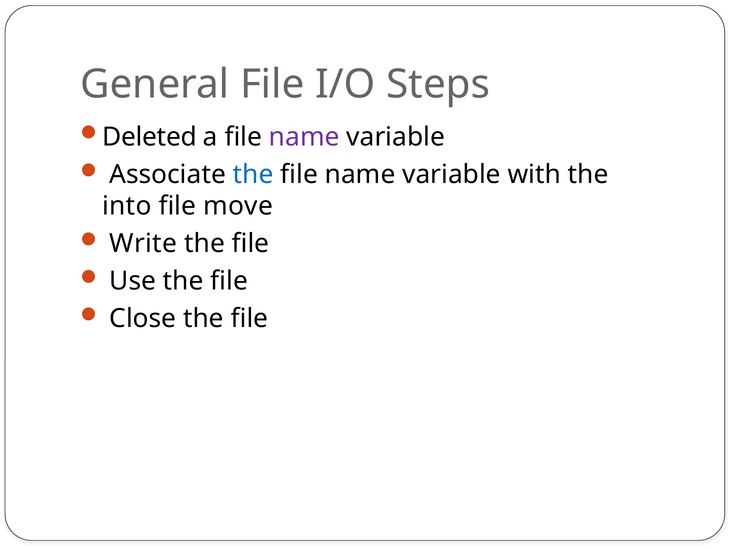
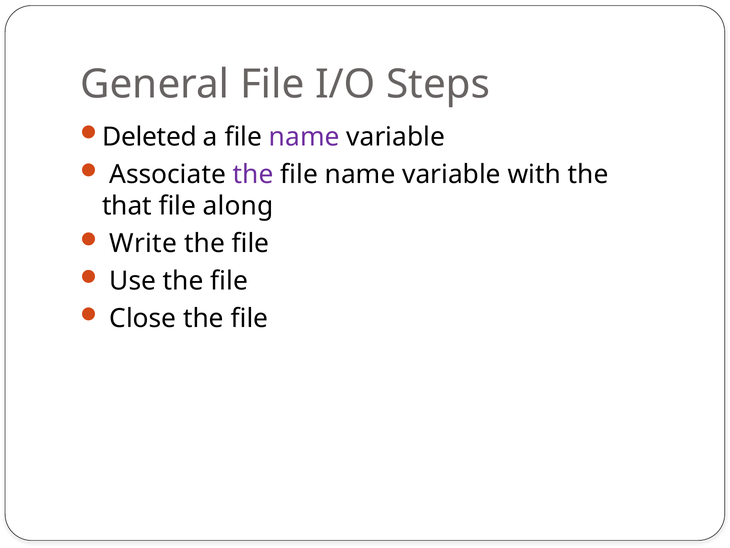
the at (253, 174) colour: blue -> purple
into: into -> that
move: move -> along
